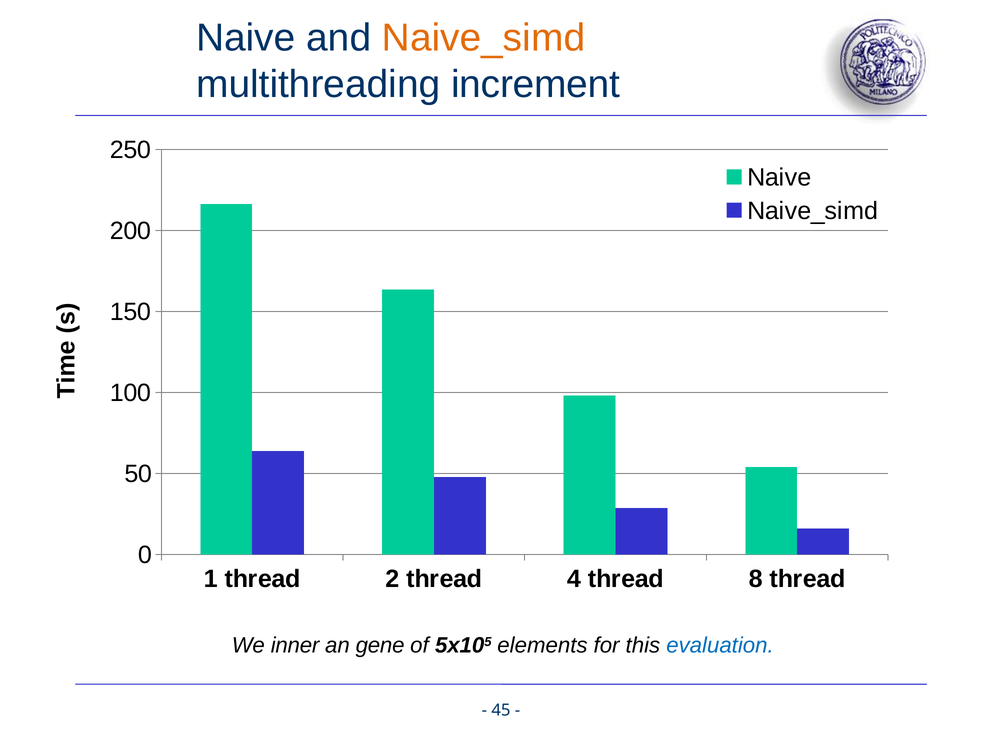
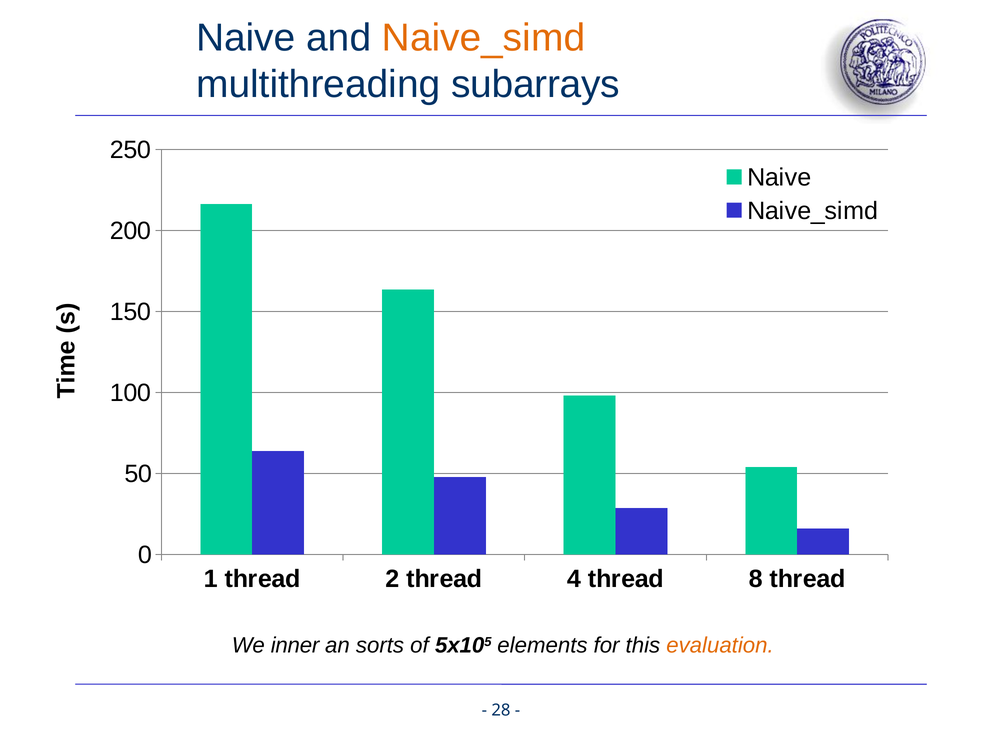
increment: increment -> subarrays
gene: gene -> sorts
evaluation colour: blue -> orange
45: 45 -> 28
